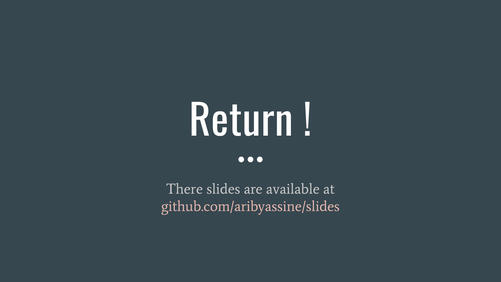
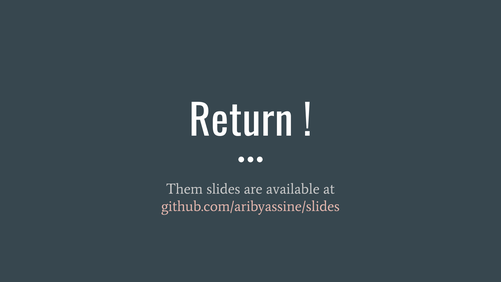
There: There -> Them
